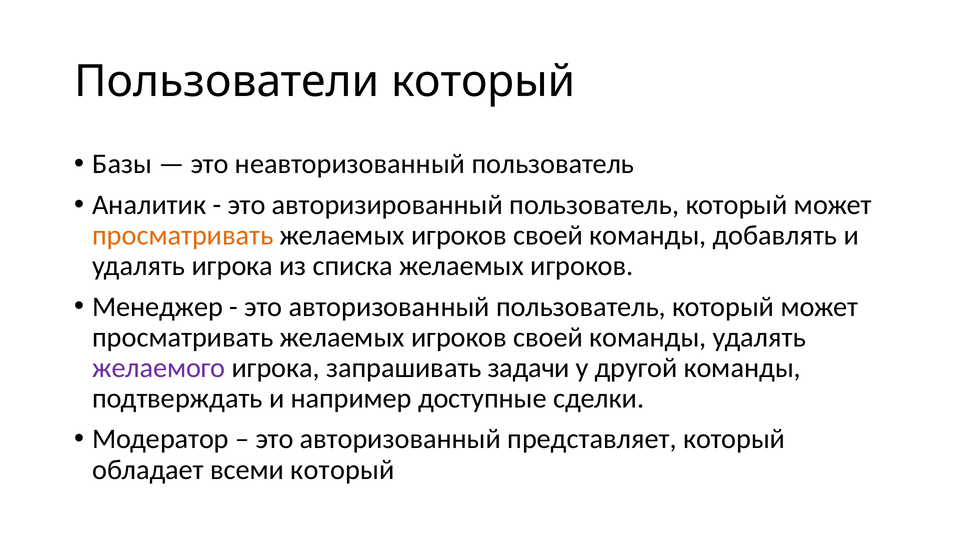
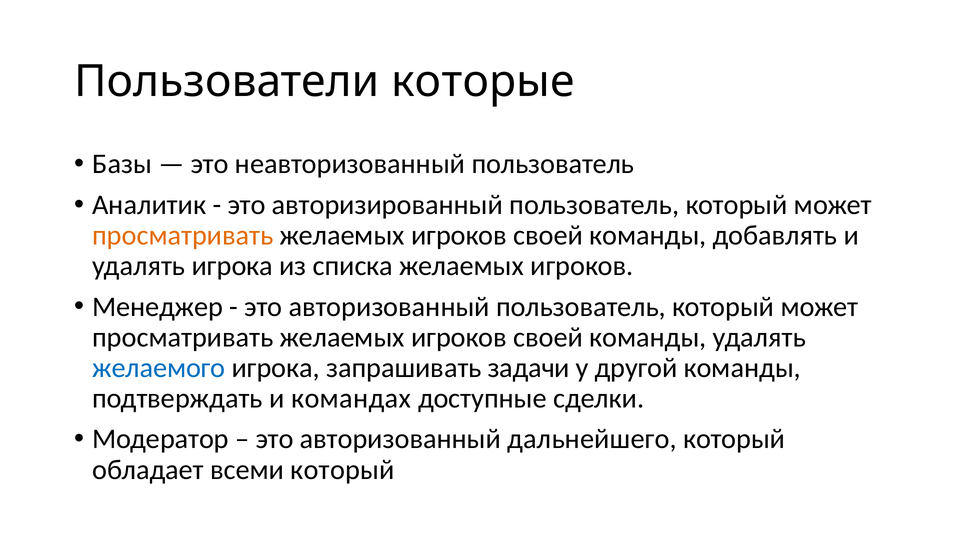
Пользователи который: который -> которые
желаемого colour: purple -> blue
например: например -> командах
представляет: представляет -> дальнейшего
